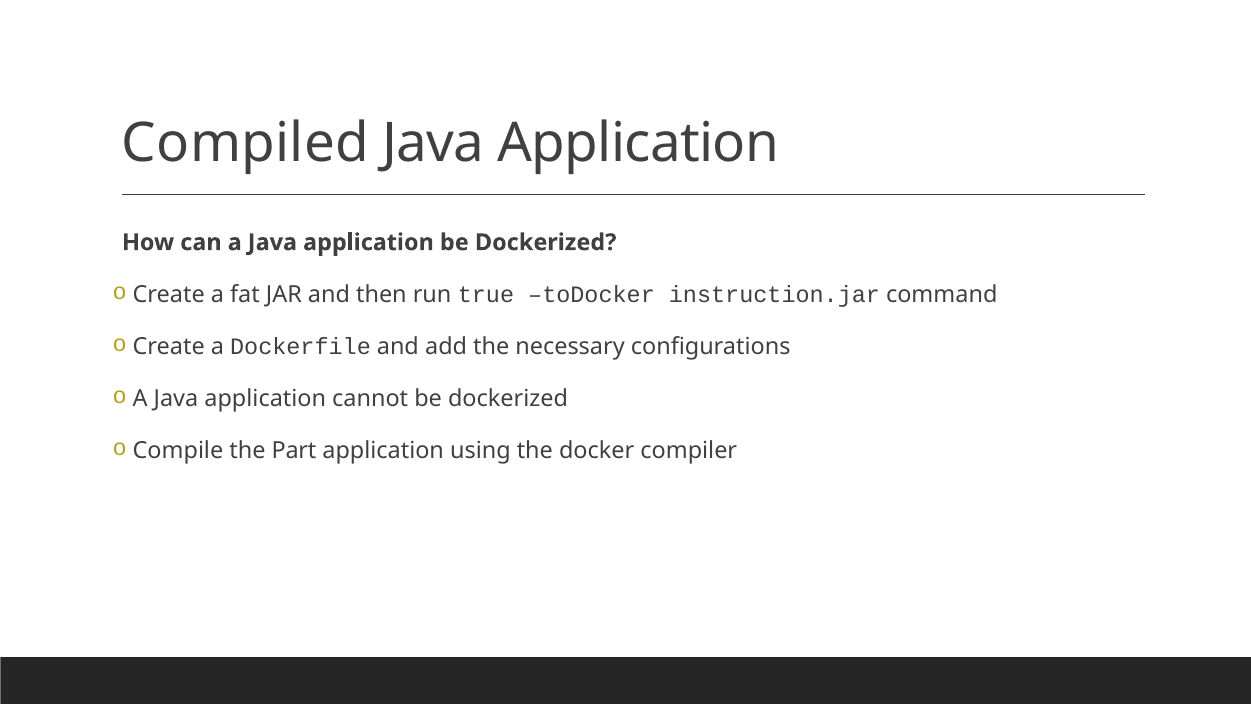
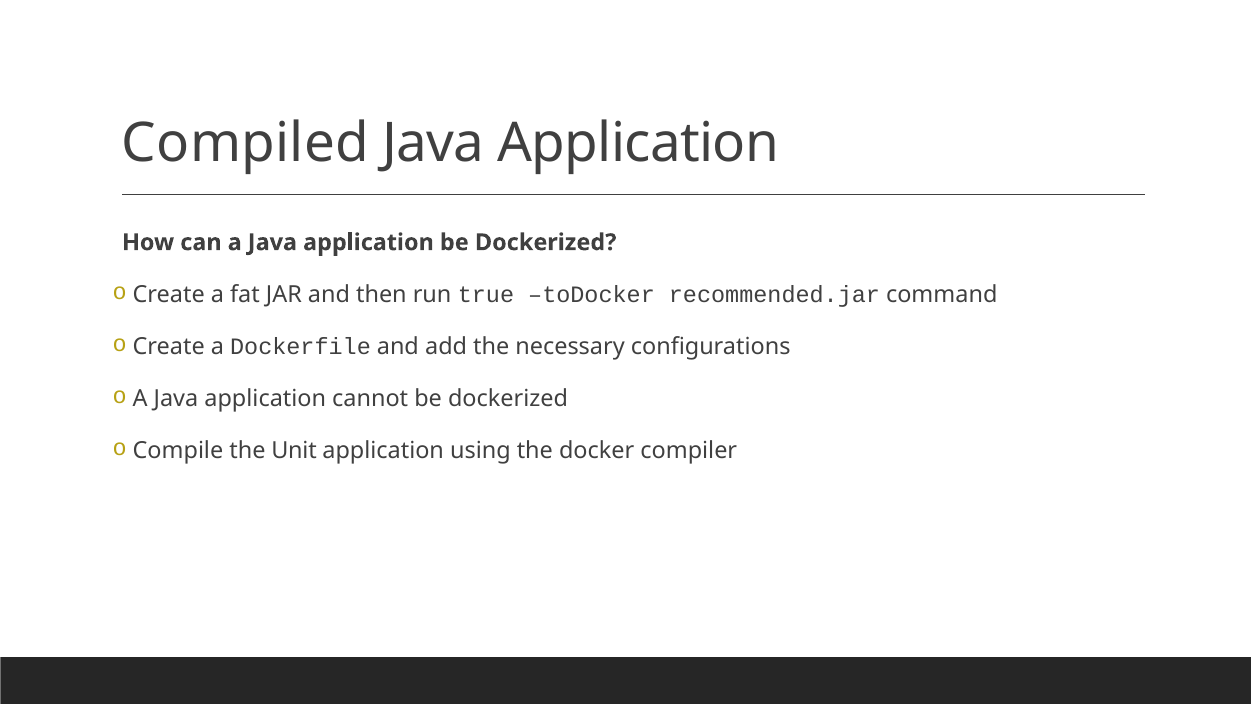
instruction.jar: instruction.jar -> recommended.jar
Part: Part -> Unit
